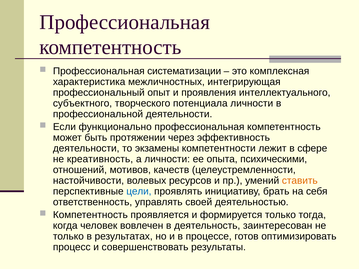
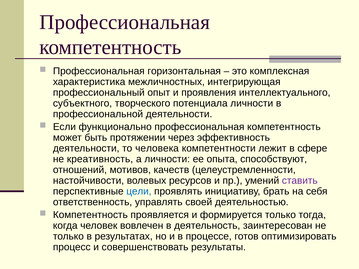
систематизации: систематизации -> горизонтальная
экзамены: экзамены -> человека
психическими: психическими -> способствуют
ставить colour: orange -> purple
